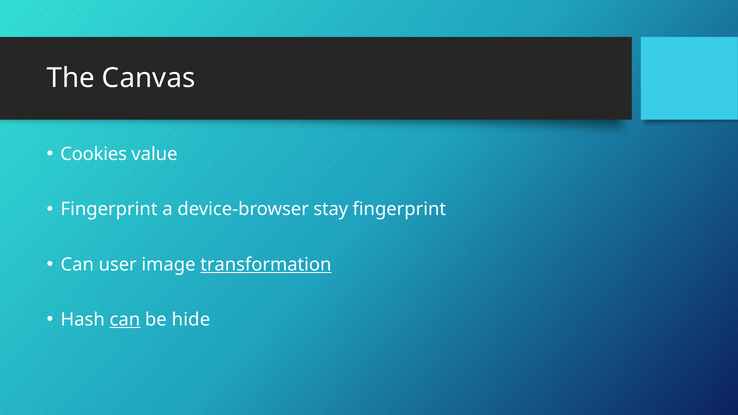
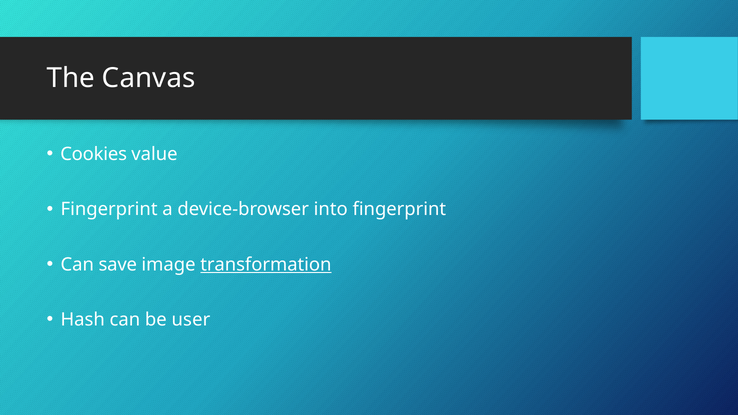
stay: stay -> into
user: user -> save
can at (125, 320) underline: present -> none
hide: hide -> user
